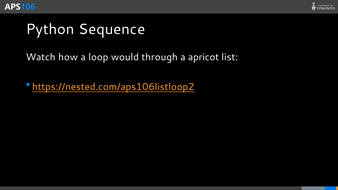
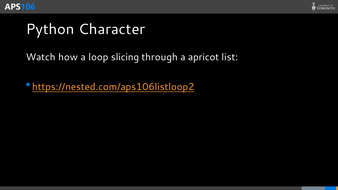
Sequence: Sequence -> Character
would: would -> slicing
